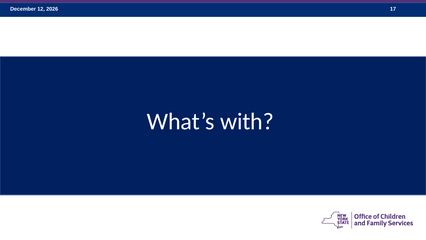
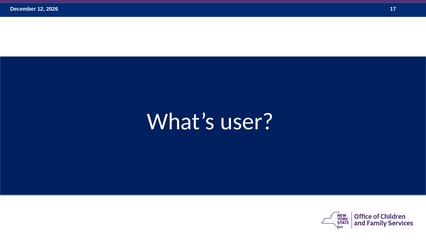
with: with -> user
